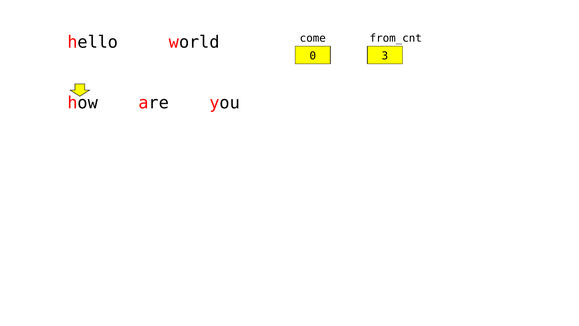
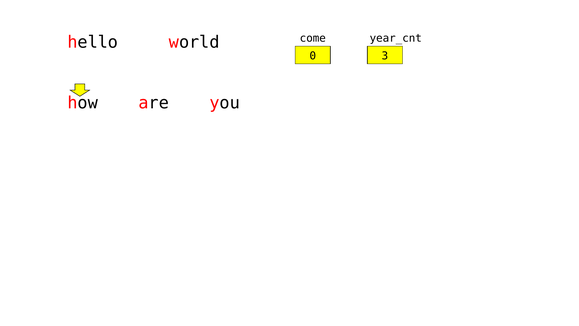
from_cnt: from_cnt -> year_cnt
